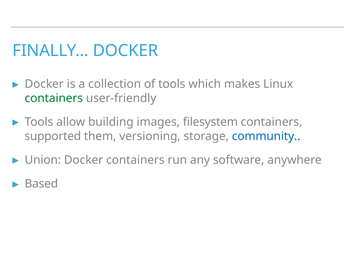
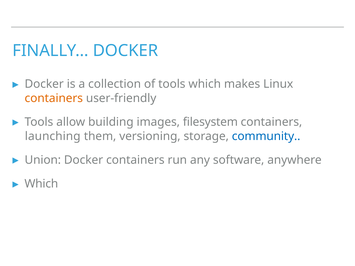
containers at (54, 98) colour: green -> orange
supported: supported -> launching
Based at (41, 184): Based -> Which
